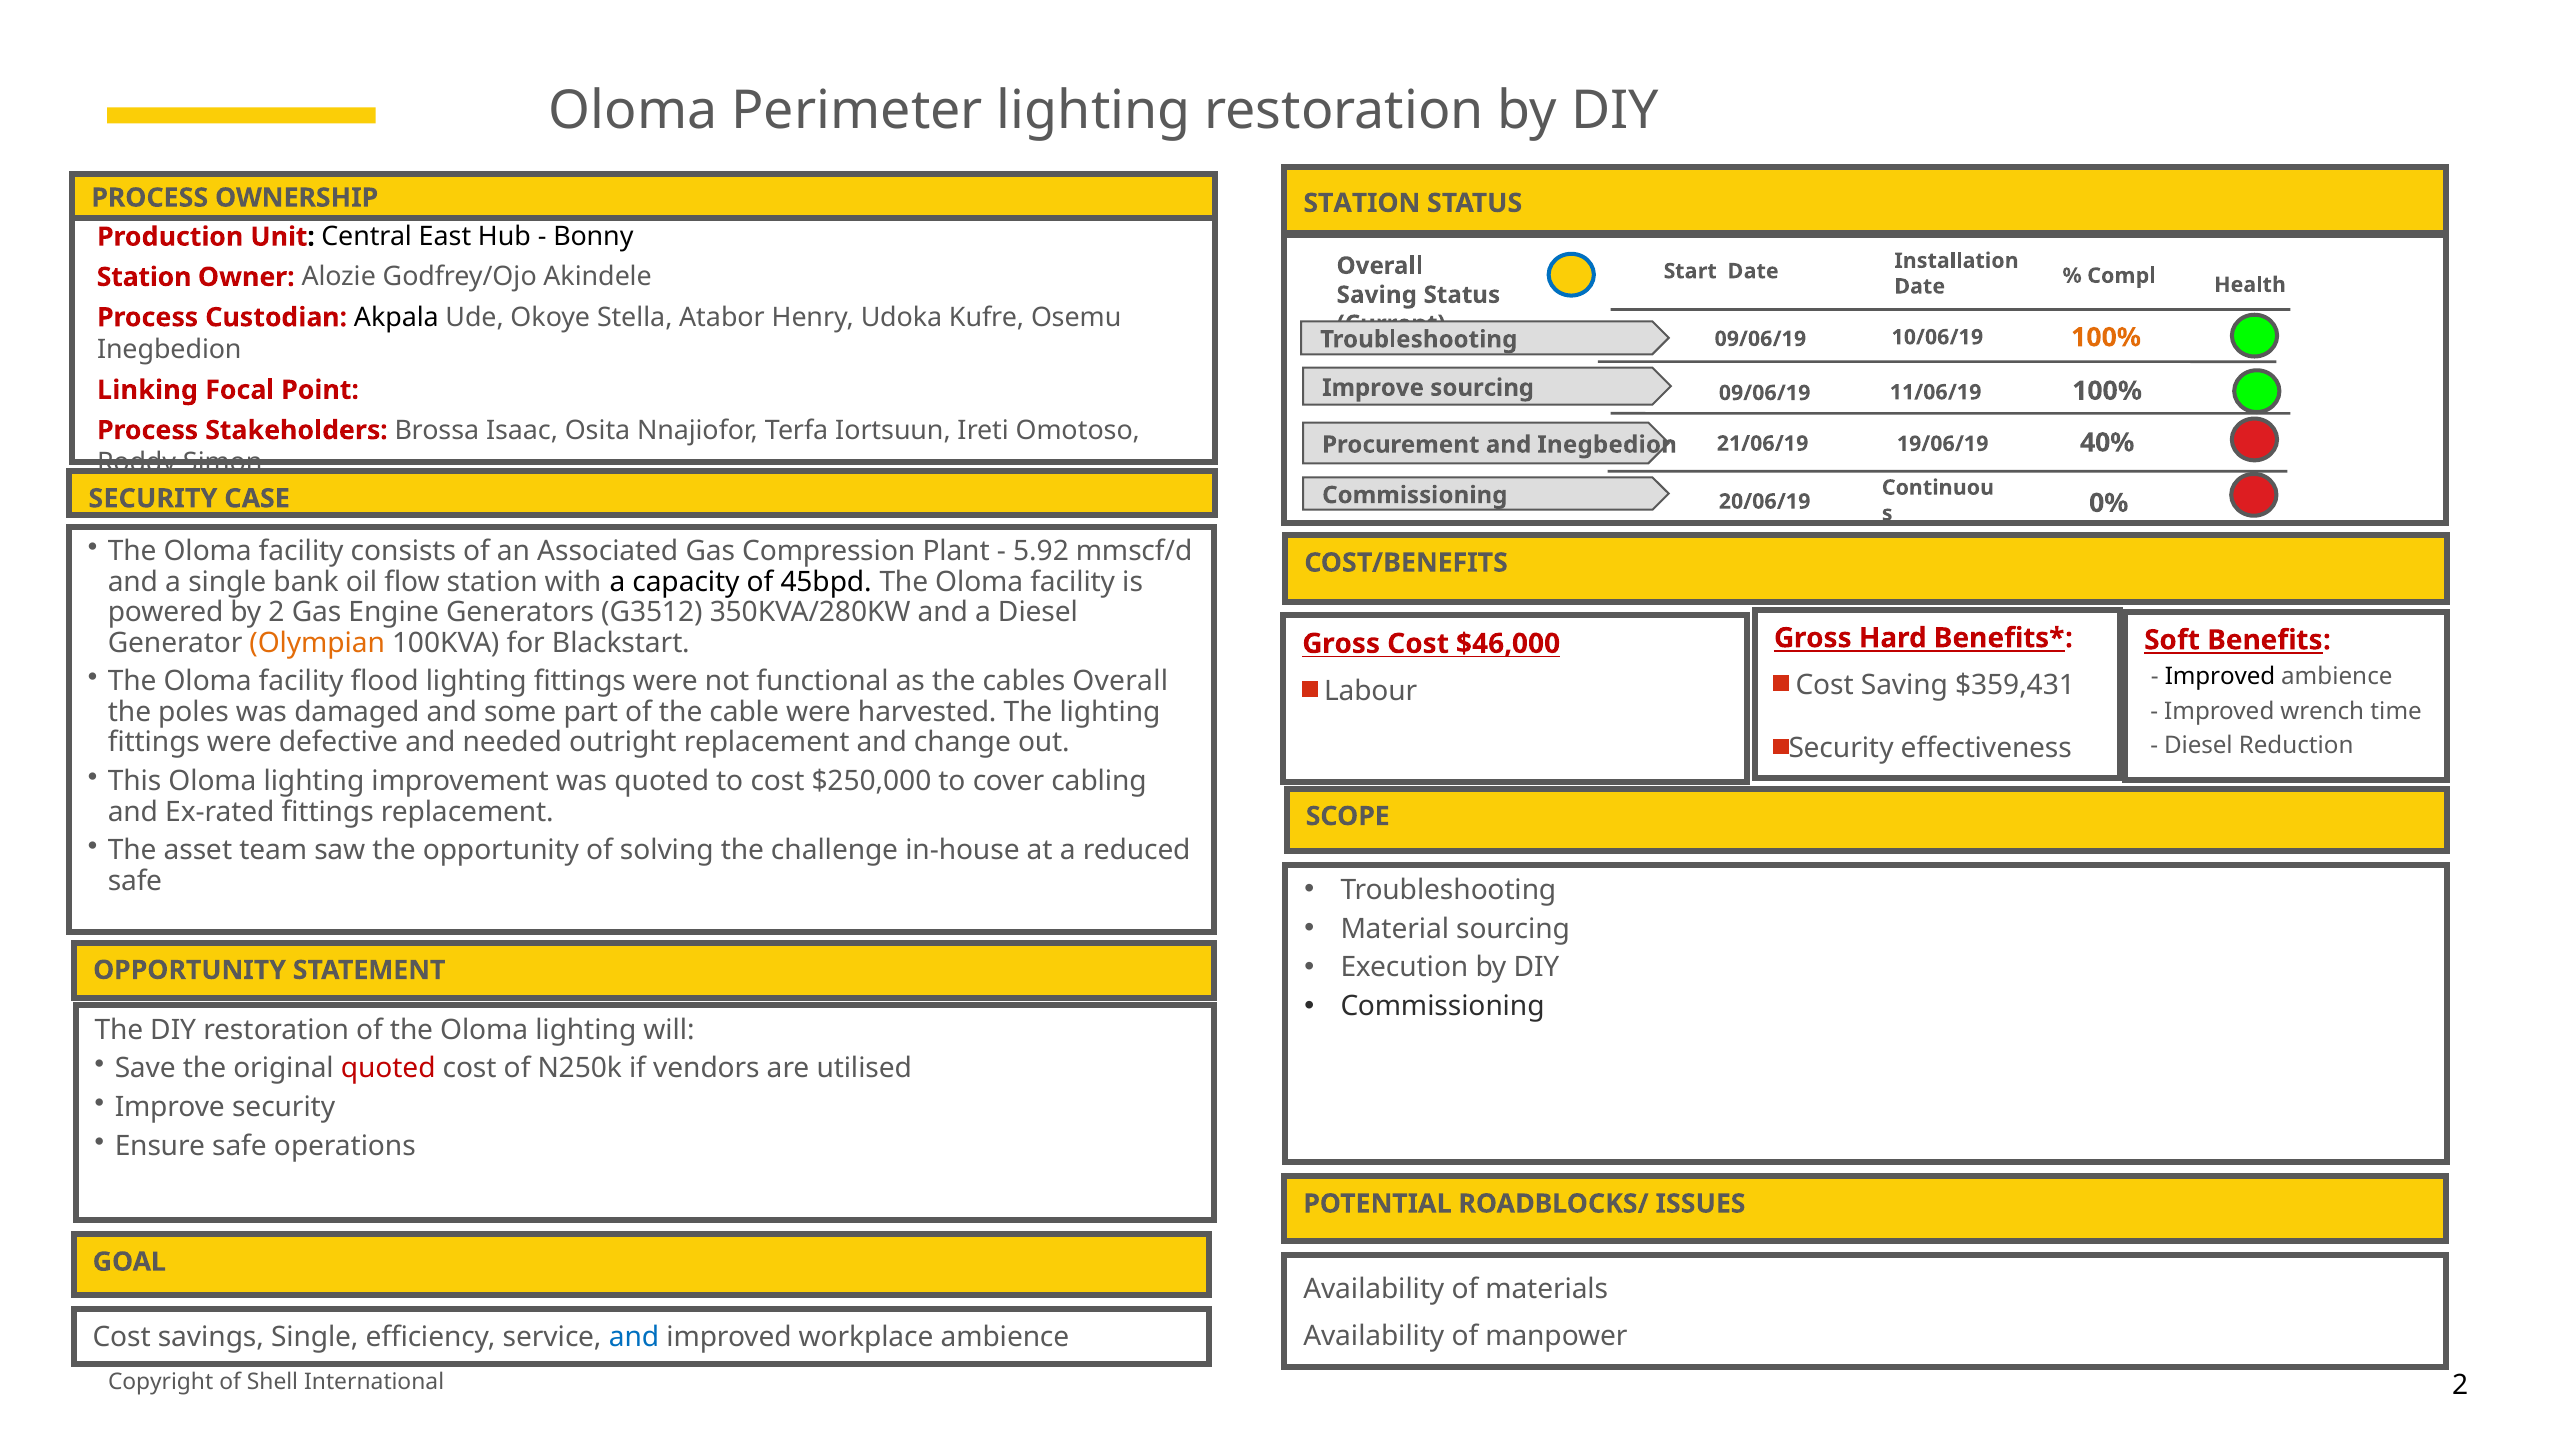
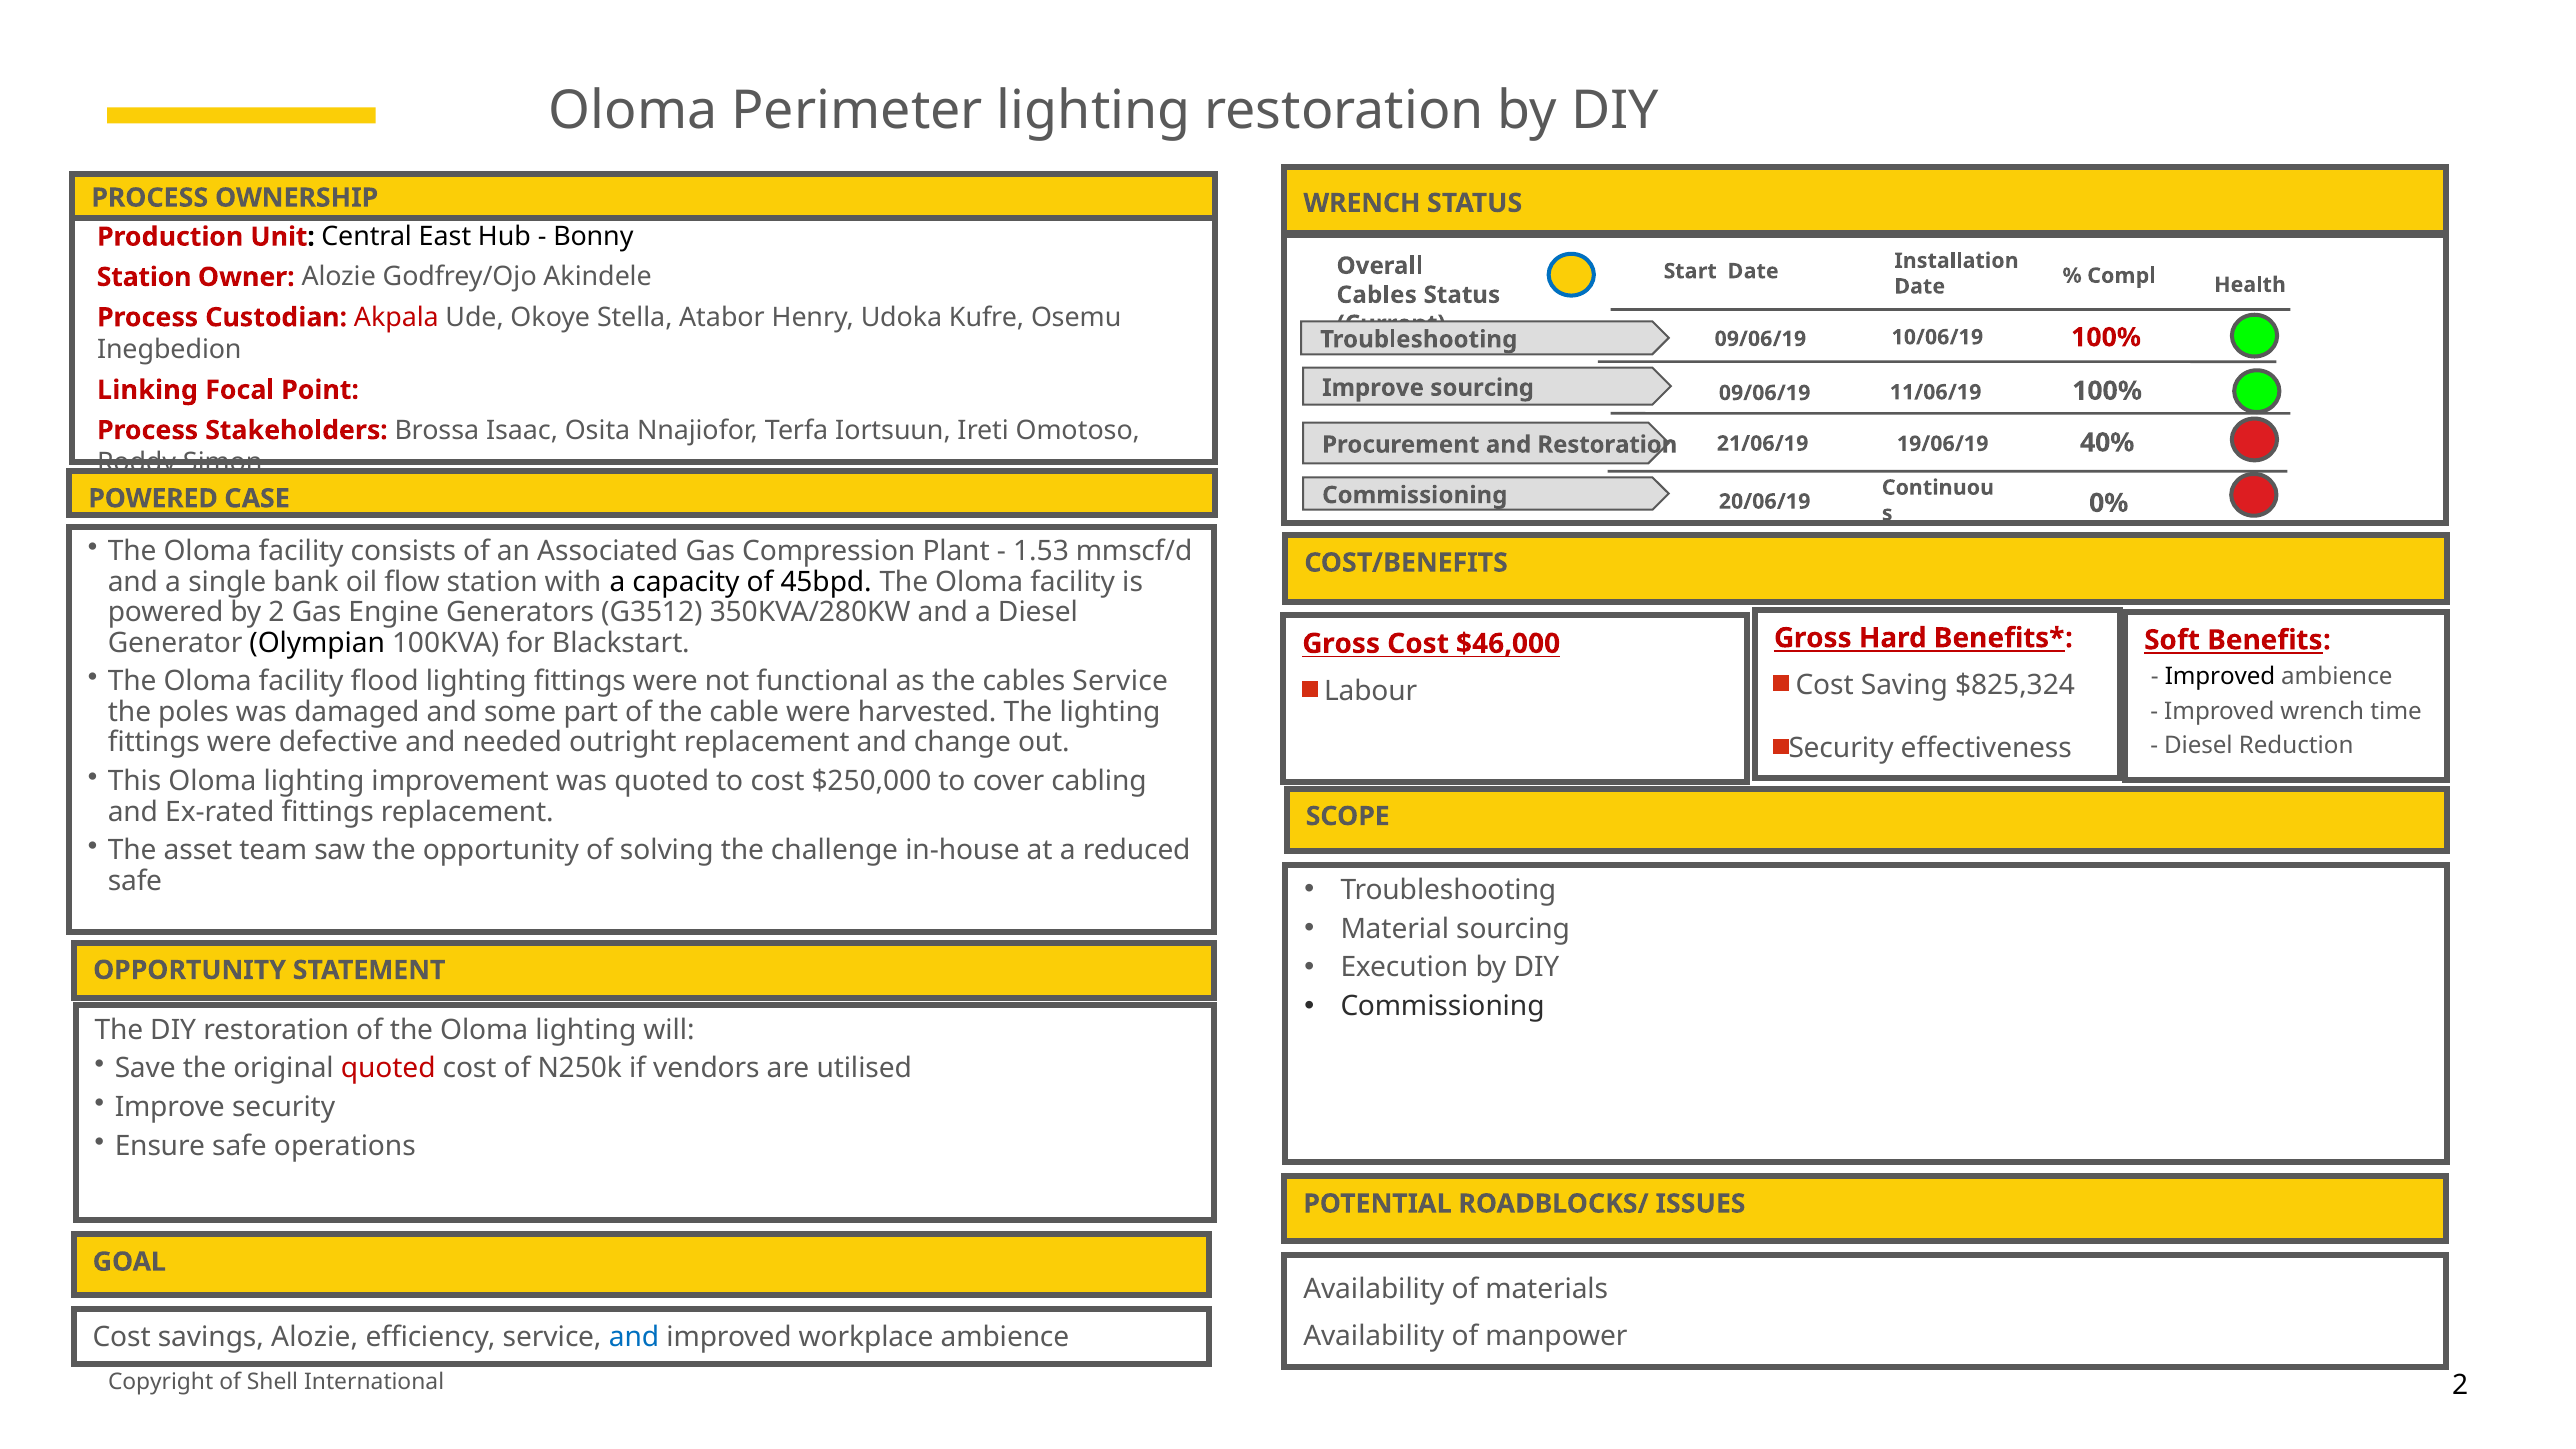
STATION at (1362, 203): STATION -> WRENCH
Saving at (1377, 295): Saving -> Cables
Akpala colour: black -> red
100% at (2106, 337) colour: orange -> red
and Inegbedion: Inegbedion -> Restoration
SECURITY at (153, 499): SECURITY -> POWERED
5.92: 5.92 -> 1.53
Olympian colour: orange -> black
cables Overall: Overall -> Service
$359,431: $359,431 -> $825,324
savings Single: Single -> Alozie
